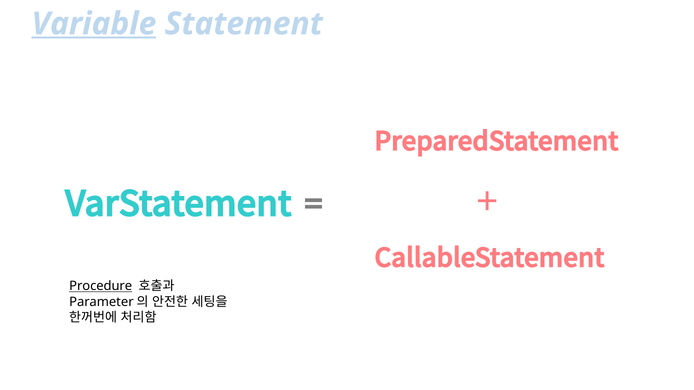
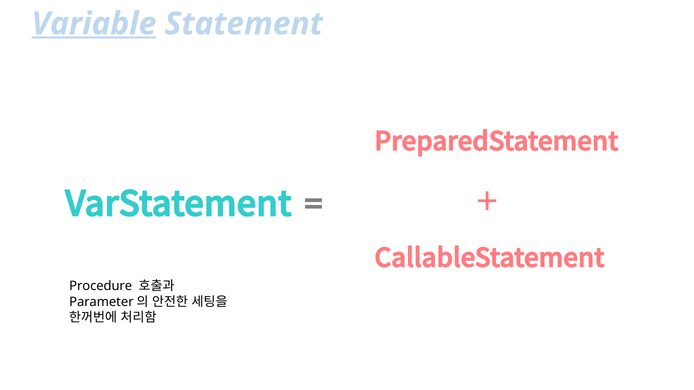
Procedure underline: present -> none
